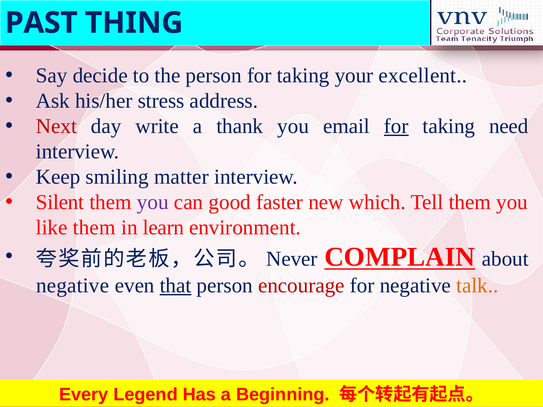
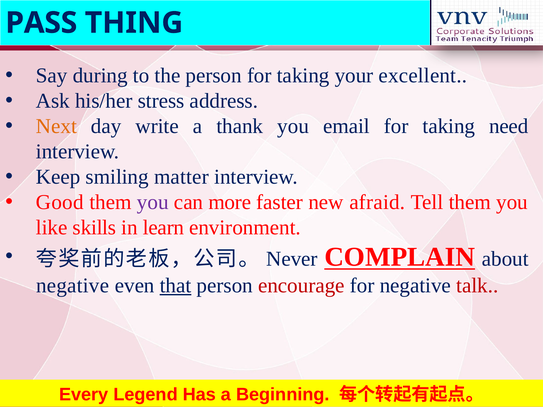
PAST: PAST -> PASS
decide: decide -> during
Next colour: red -> orange
for at (396, 126) underline: present -> none
Silent: Silent -> Good
good: good -> more
which: which -> afraid
like them: them -> skills
talk colour: orange -> red
